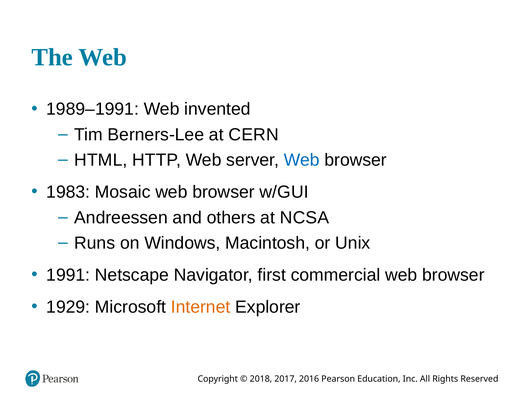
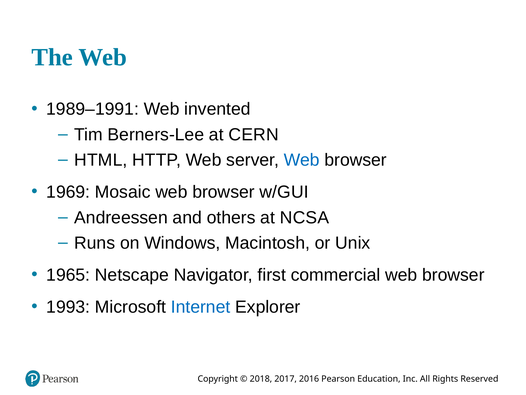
1983: 1983 -> 1969
1991: 1991 -> 1965
1929: 1929 -> 1993
Internet colour: orange -> blue
